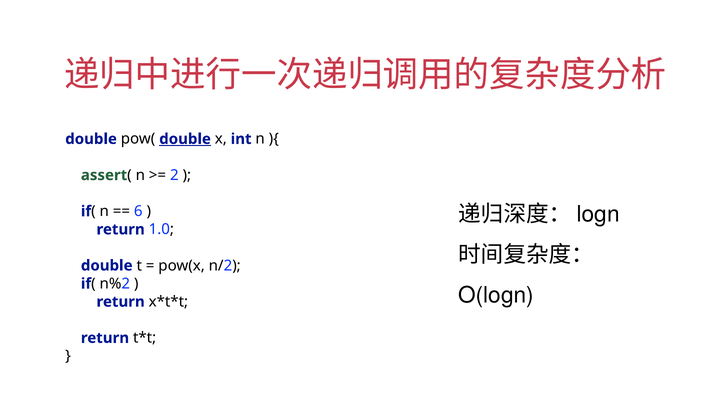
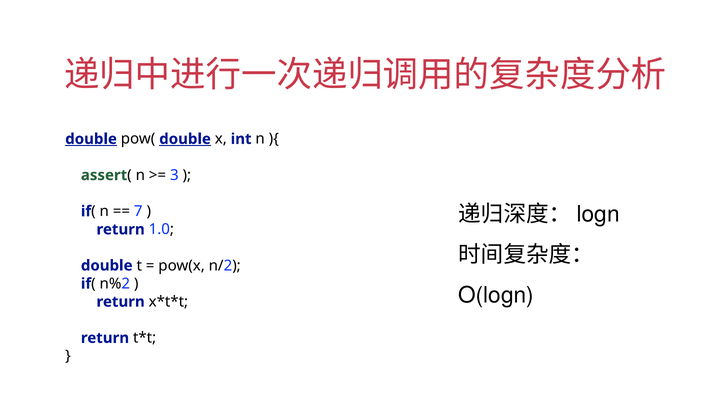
double at (91, 139) underline: none -> present
2: 2 -> 3
6: 6 -> 7
